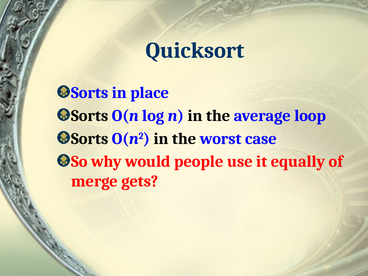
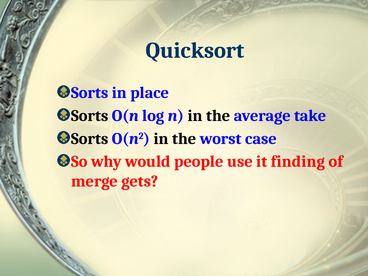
loop: loop -> take
equally: equally -> finding
